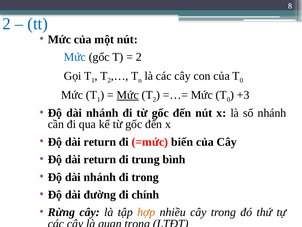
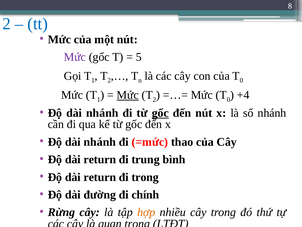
Mức at (75, 57) colour: blue -> purple
2 at (139, 57): 2 -> 5
+3: +3 -> +4
gốc at (160, 113) underline: none -> present
return at (100, 142): return -> nhánh
biến: biến -> thao
nhánh at (100, 177): nhánh -> return
